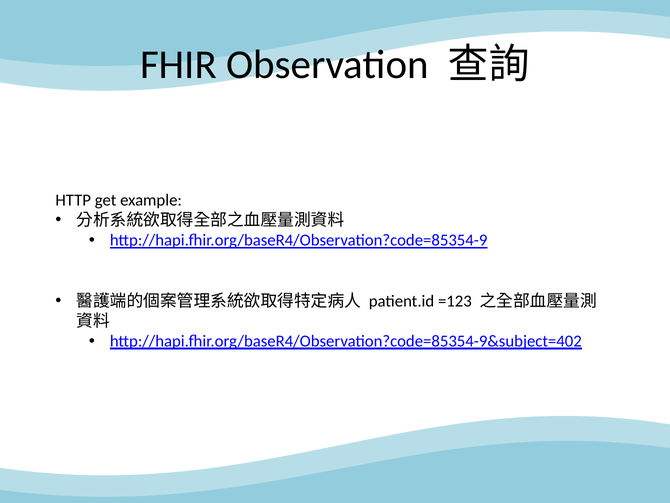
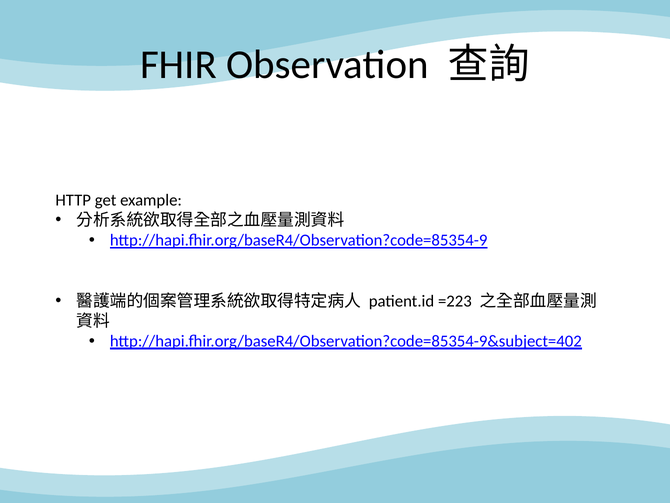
=123: =123 -> =223
